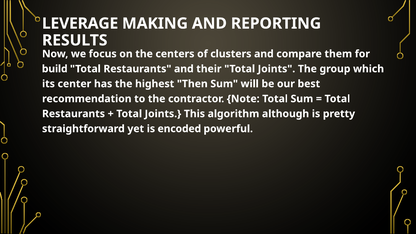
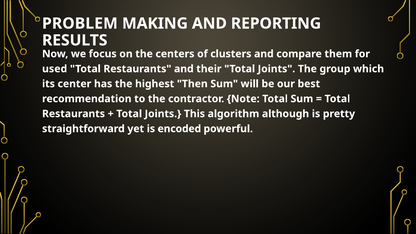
LEVERAGE: LEVERAGE -> PROBLEM
build: build -> used
